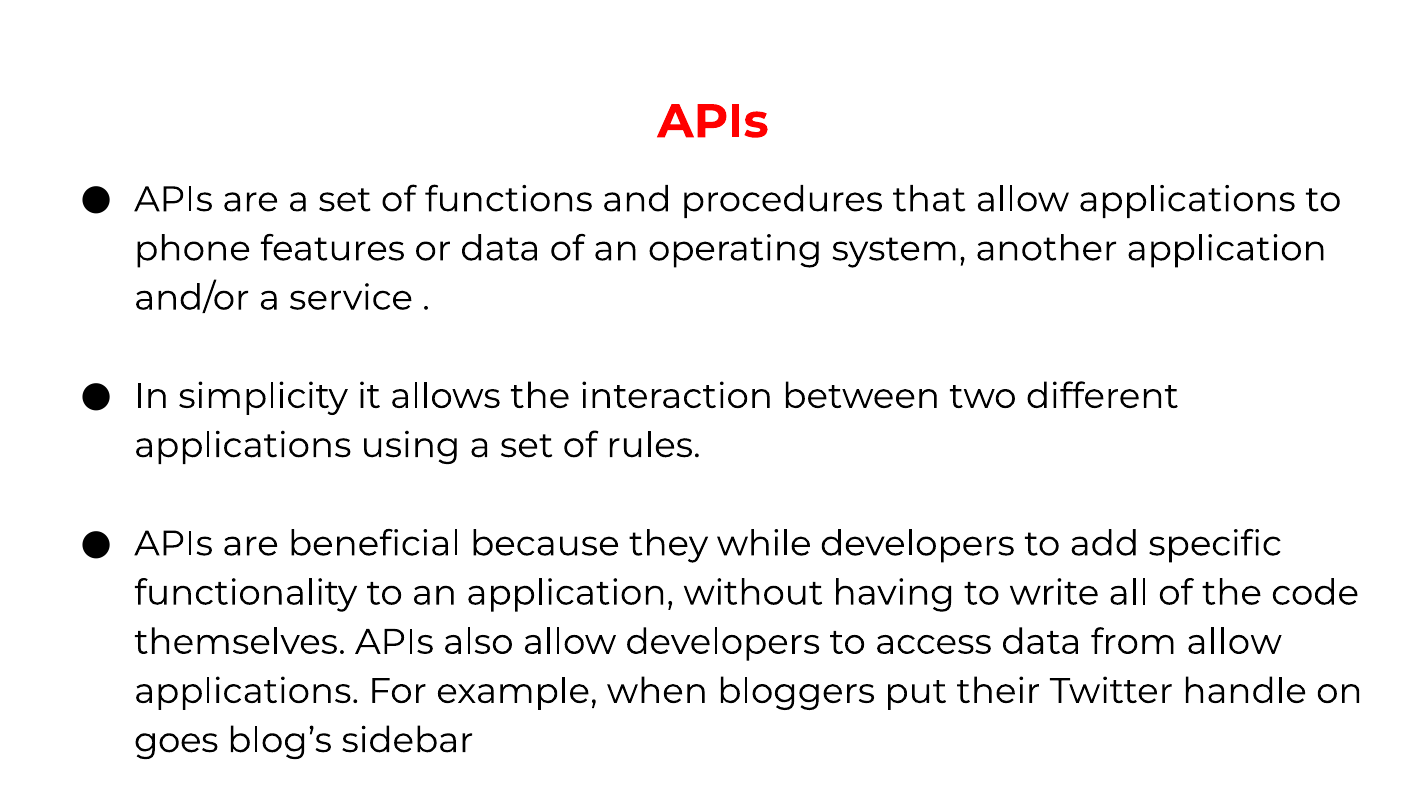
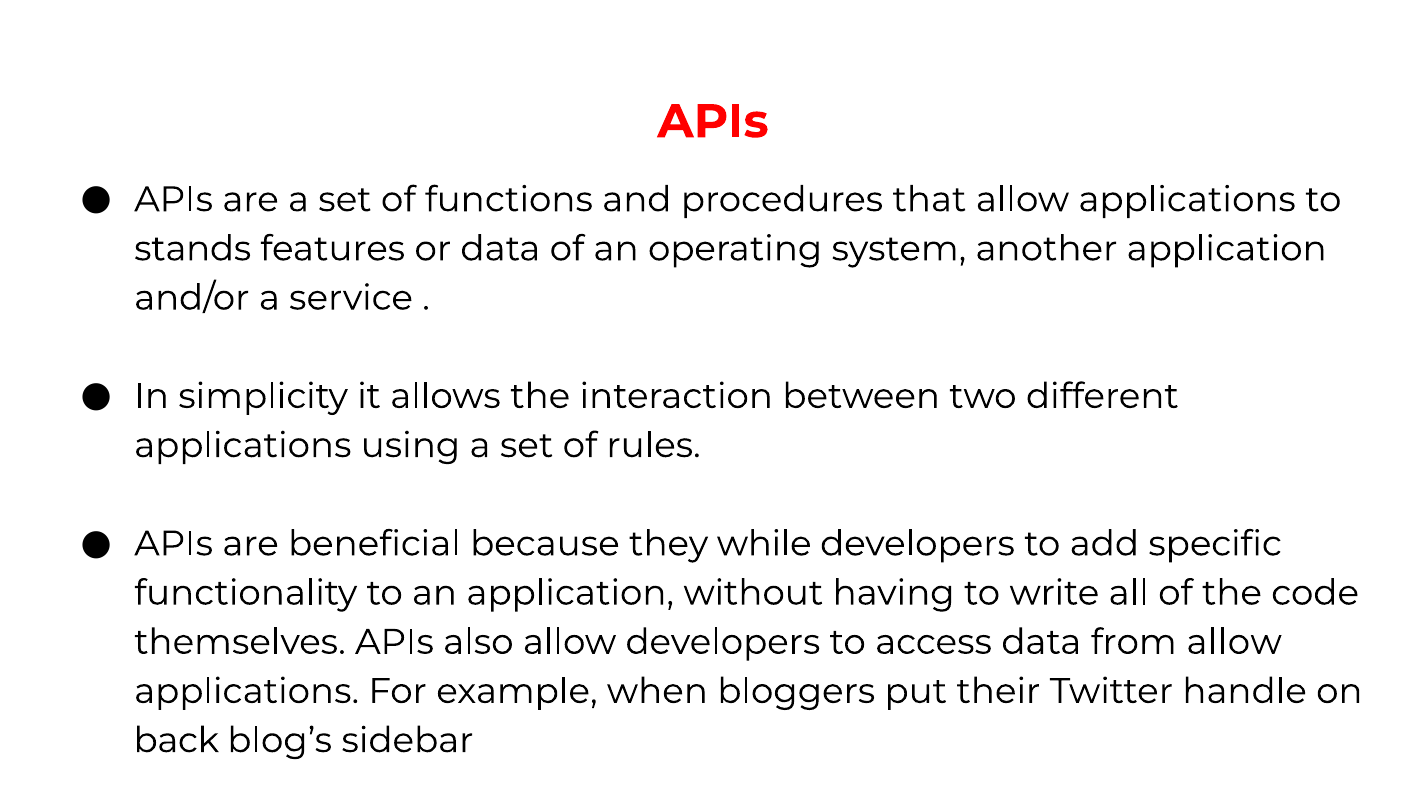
phone: phone -> stands
goes: goes -> back
